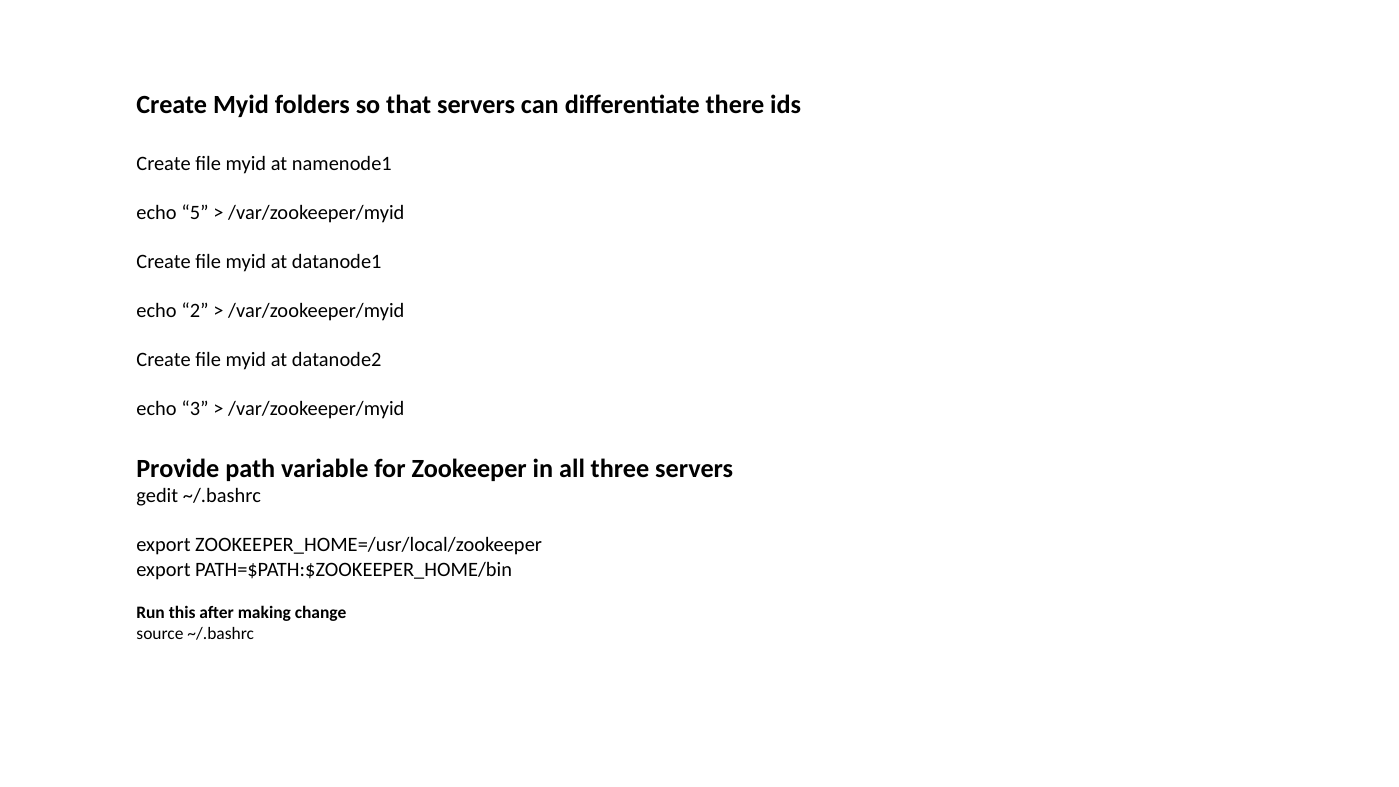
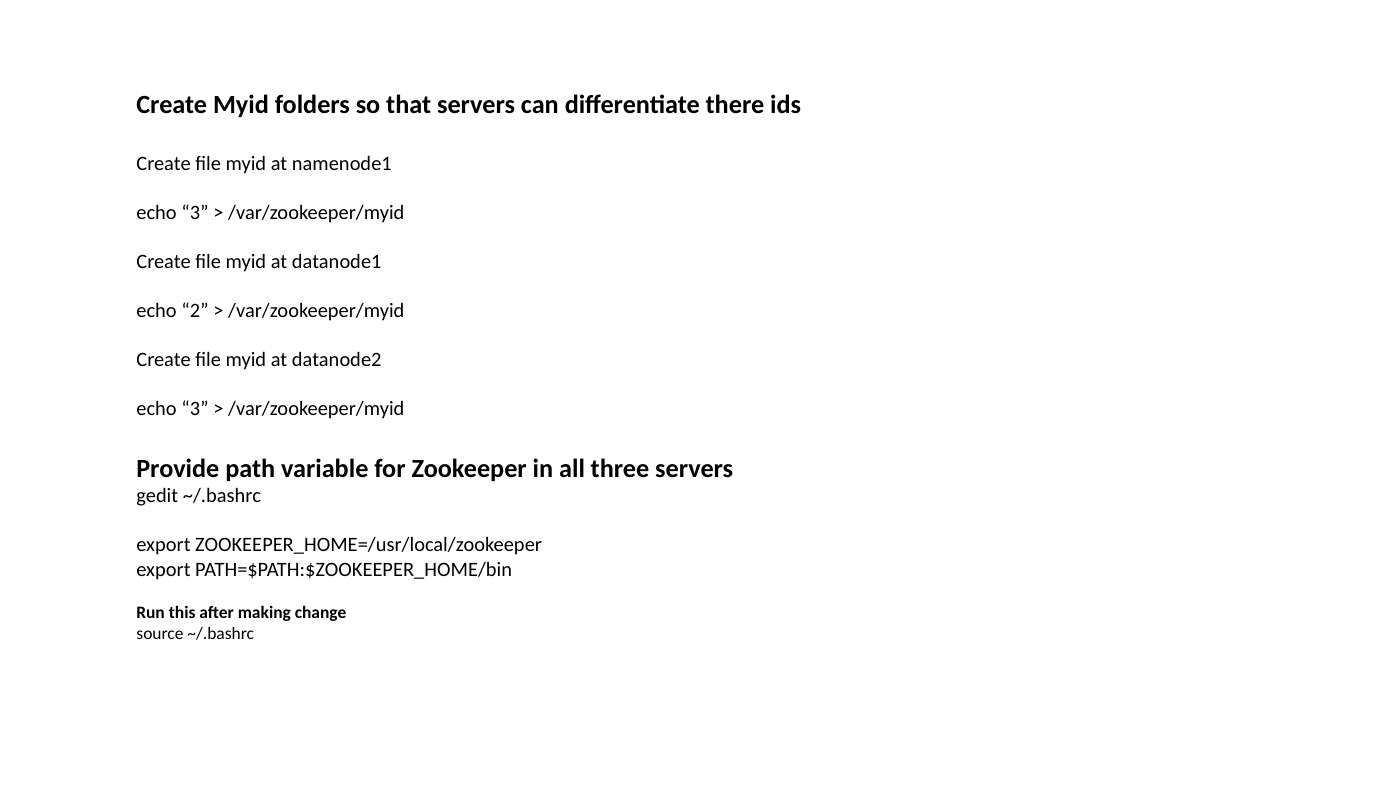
5 at (195, 212): 5 -> 3
